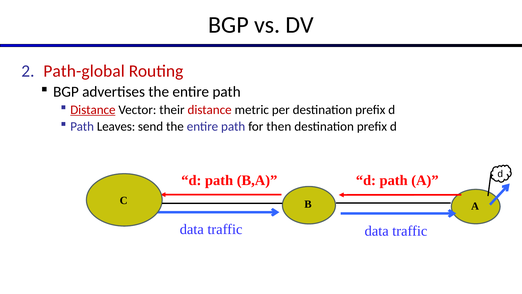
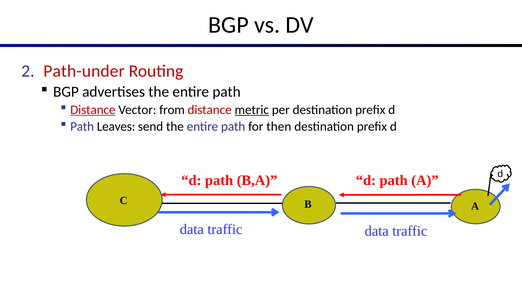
Path-global: Path-global -> Path-under
their: their -> from
metric underline: none -> present
